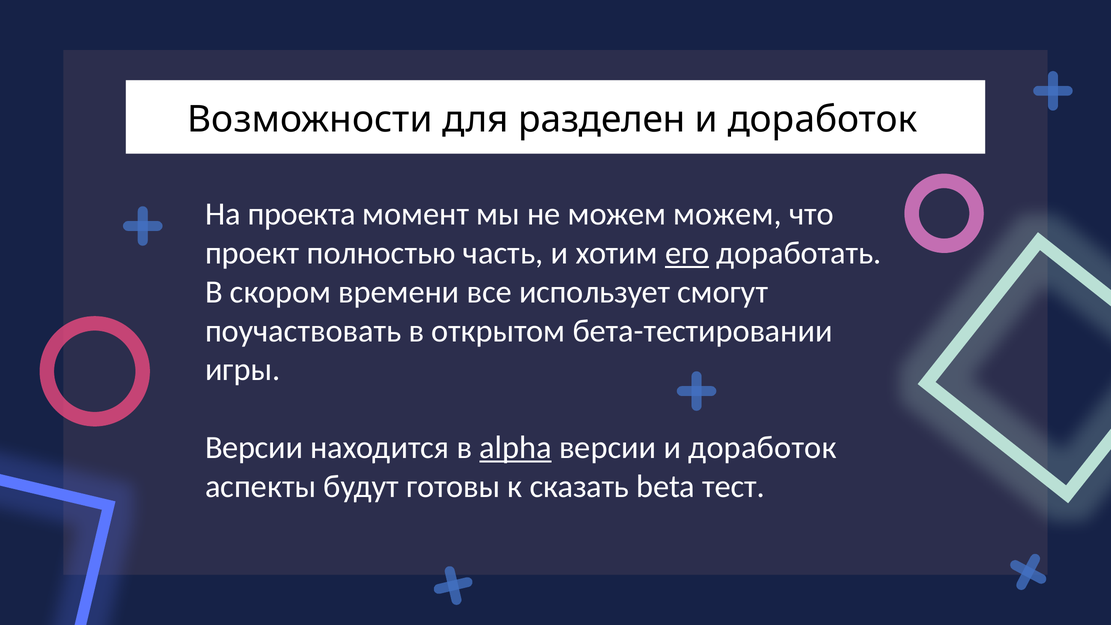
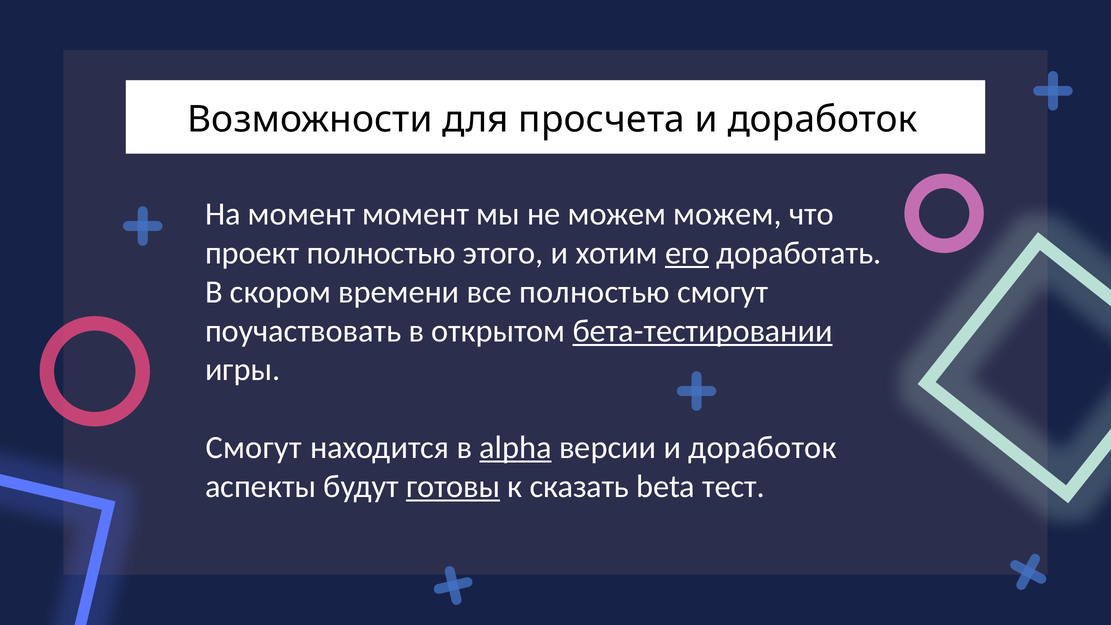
разделен: разделен -> просчета
На проекта: проекта -> момент
часть: часть -> этого
все использует: использует -> полностью
бета-тестировании underline: none -> present
Версии at (254, 448): Версии -> Смогут
готовы underline: none -> present
